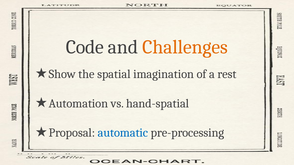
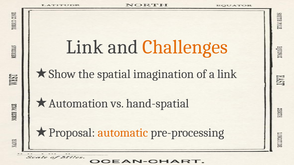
Code at (85, 47): Code -> Link
a rest: rest -> link
automatic colour: blue -> orange
